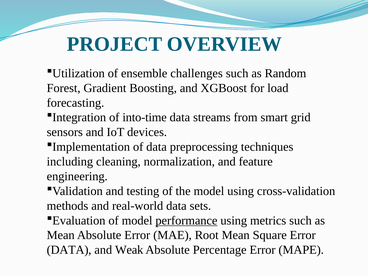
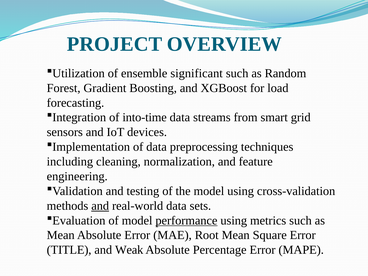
challenges: challenges -> significant
and at (100, 206) underline: none -> present
DATA at (69, 250): DATA -> TITLE
